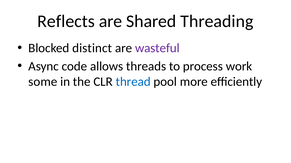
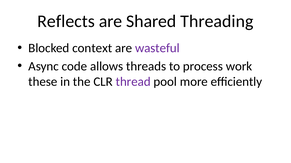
distinct: distinct -> context
some: some -> these
thread colour: blue -> purple
